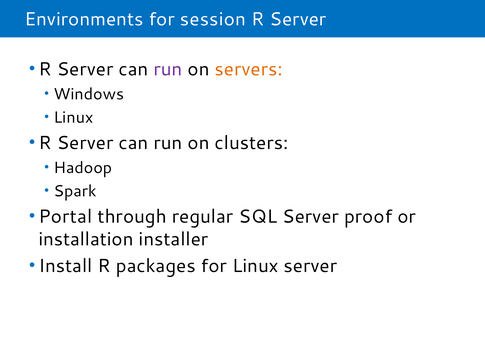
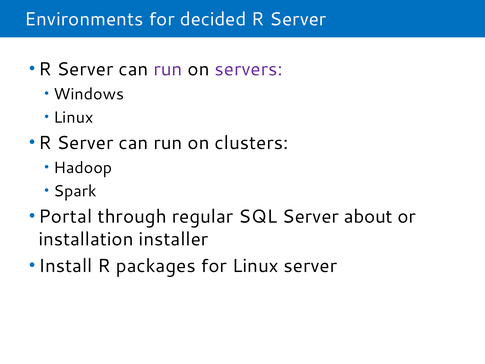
session: session -> decided
servers colour: orange -> purple
proof: proof -> about
